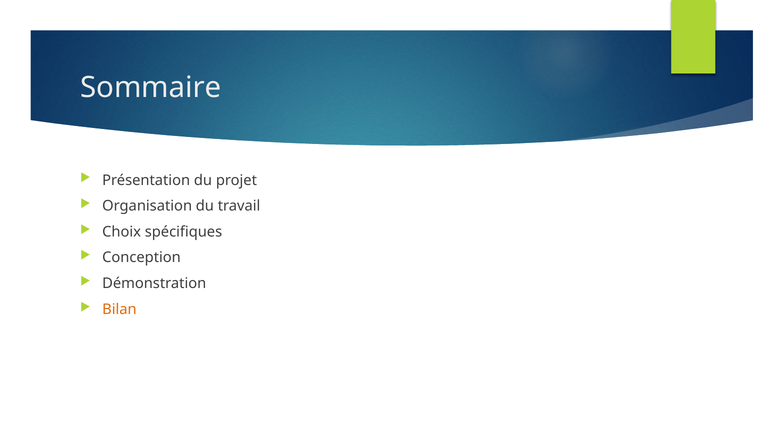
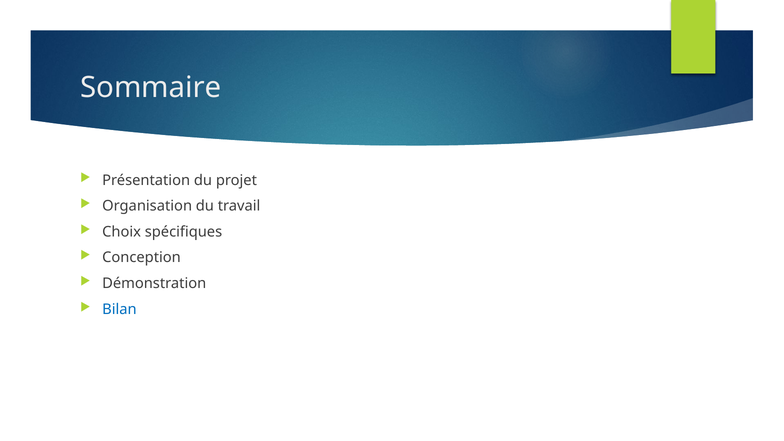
Bilan colour: orange -> blue
